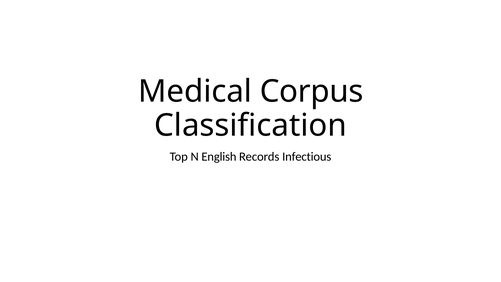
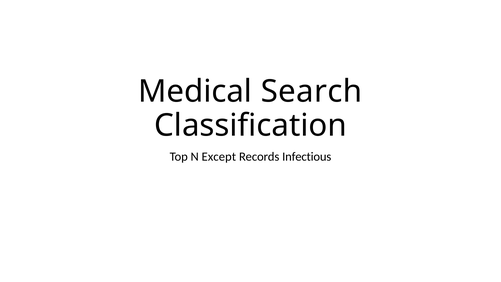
Corpus: Corpus -> Search
English: English -> Except
